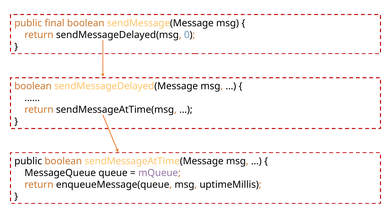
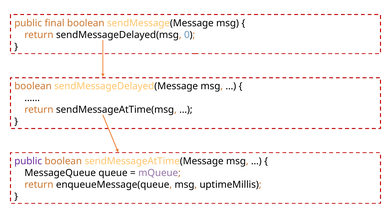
public at (28, 161) colour: black -> purple
